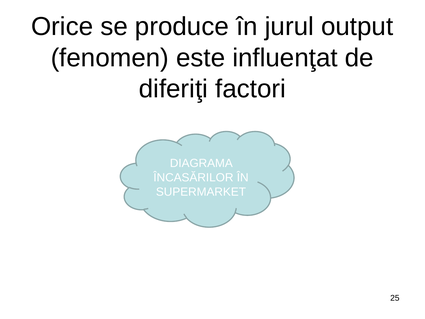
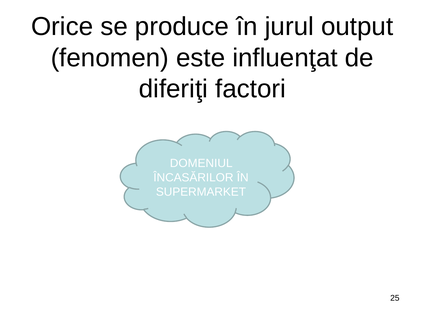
DIAGRAMA: DIAGRAMA -> DOMENIUL
